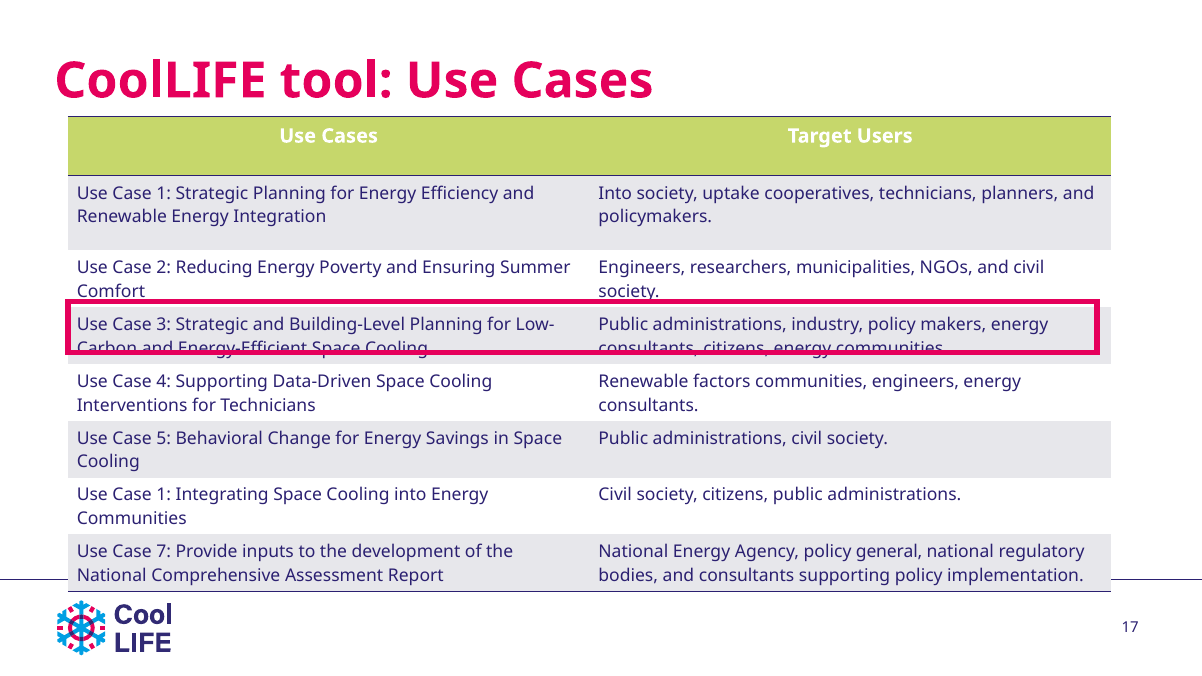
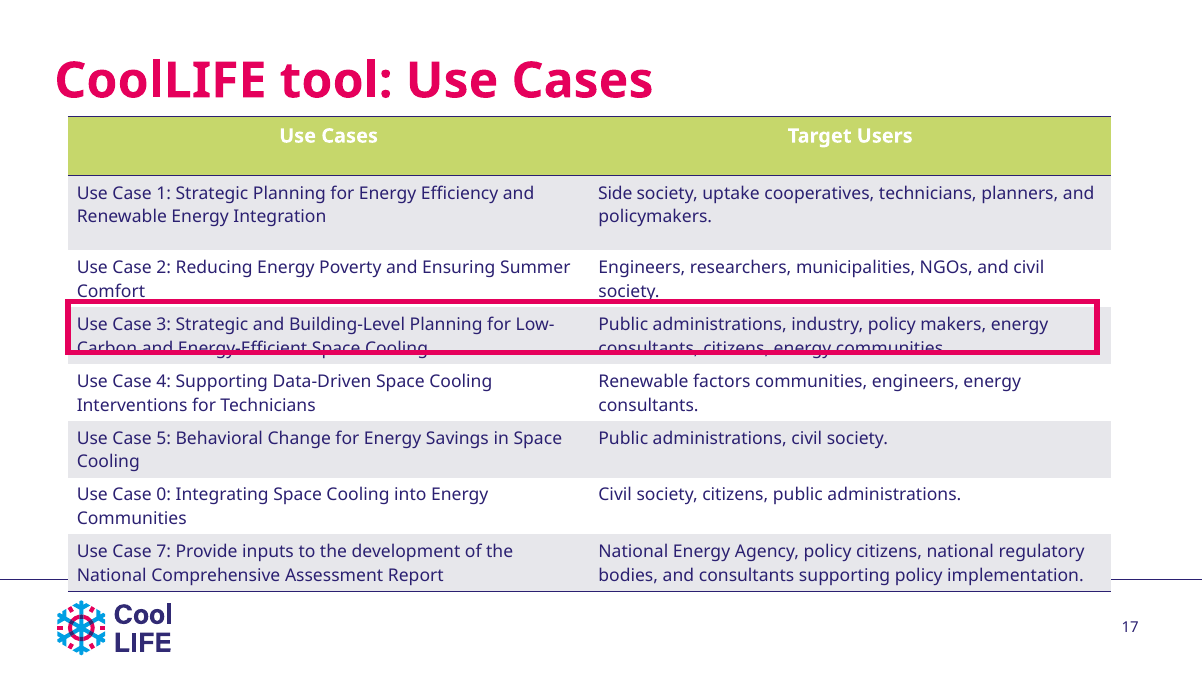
Into at (615, 193): Into -> Side
1 at (164, 495): 1 -> 0
policy general: general -> citizens
